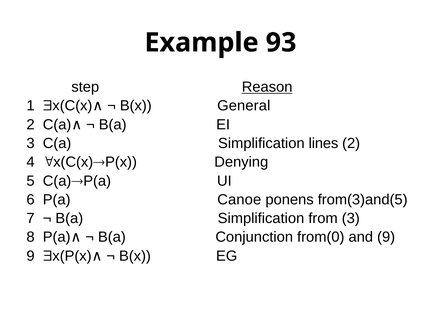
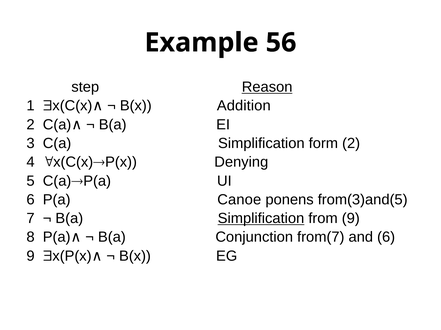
93: 93 -> 56
General: General -> Addition
lines: lines -> form
Simplification at (261, 219) underline: none -> present
from 3: 3 -> 9
from(0: from(0 -> from(7
and 9: 9 -> 6
